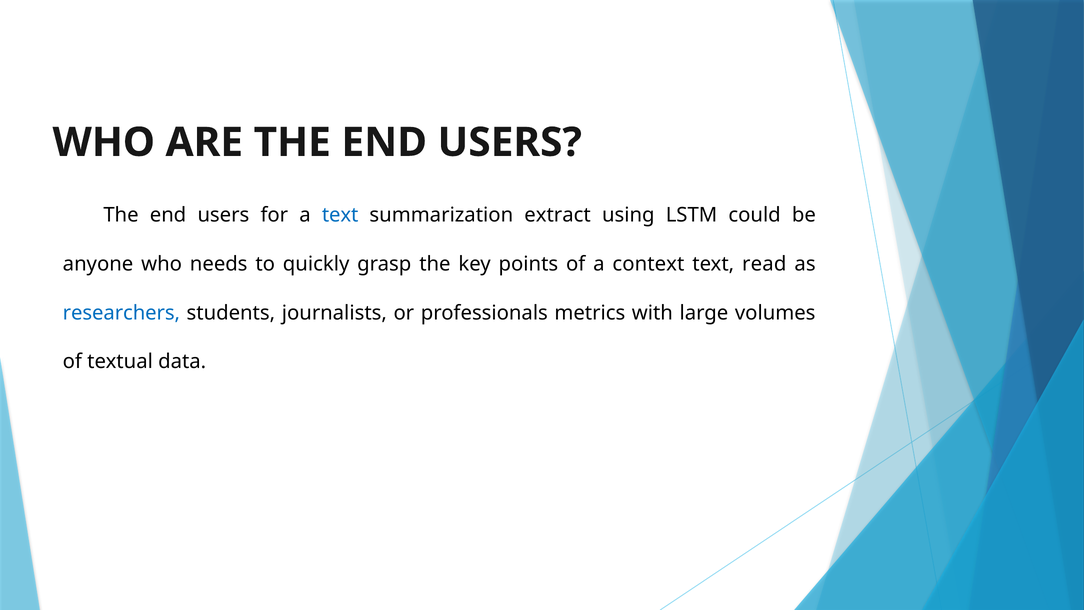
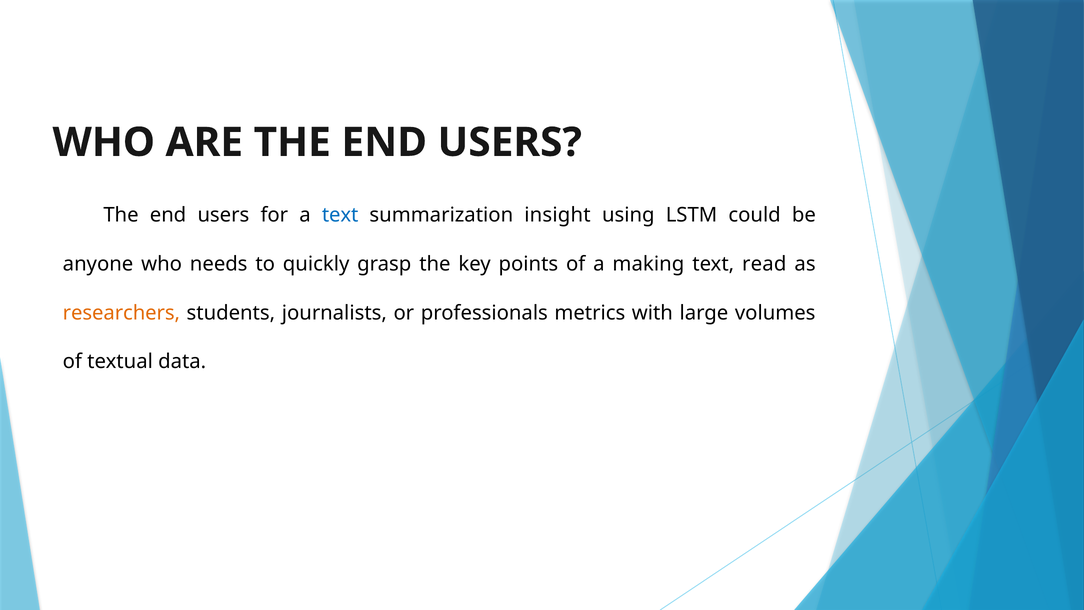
extract: extract -> insight
context: context -> making
researchers colour: blue -> orange
